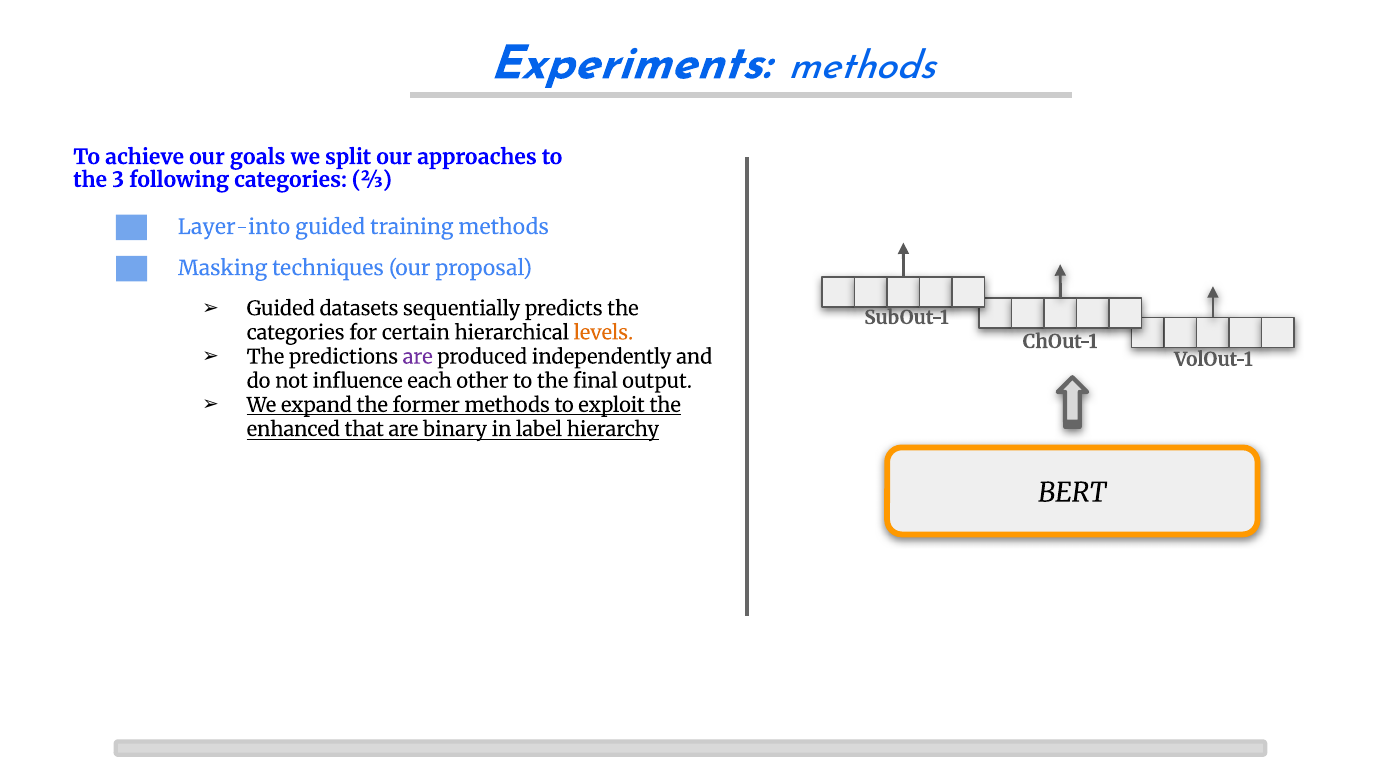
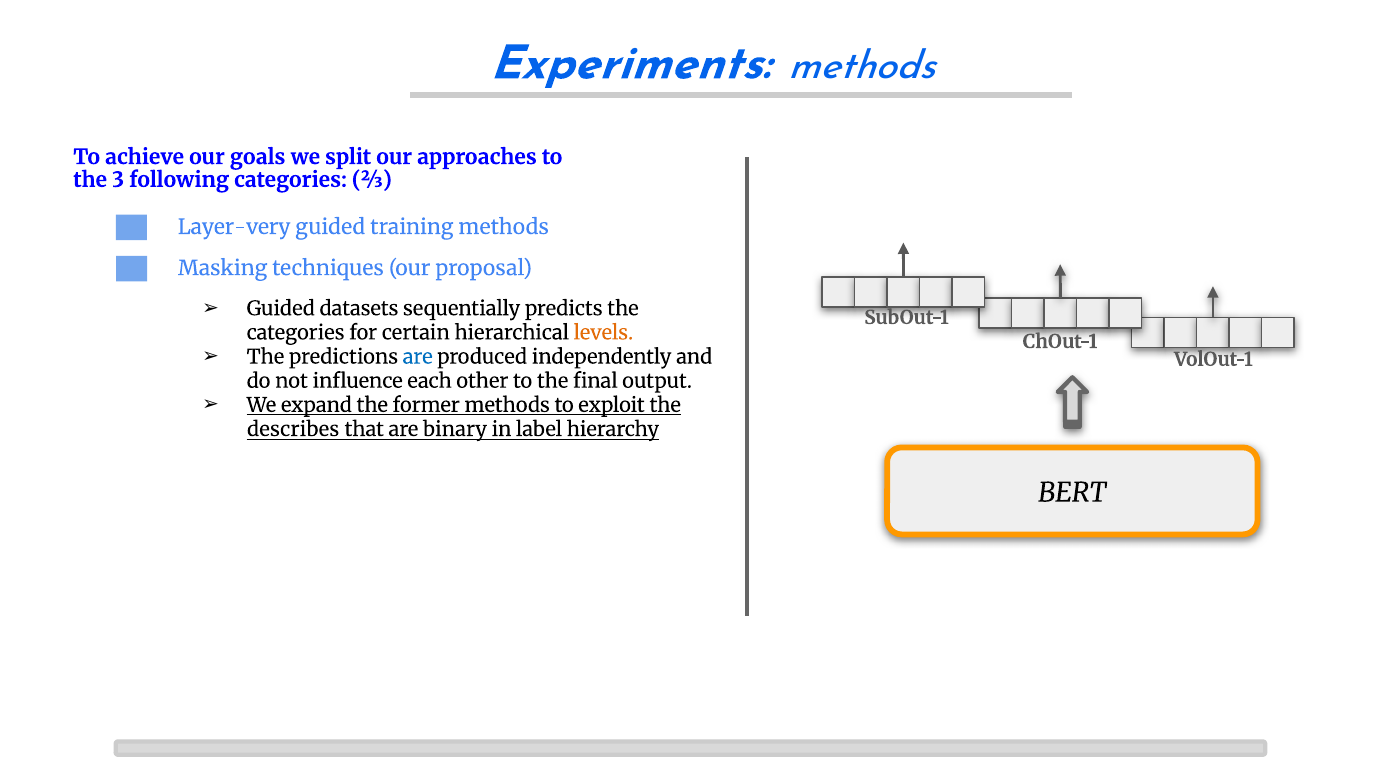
Layer-into: Layer-into -> Layer-very
are at (418, 357) colour: purple -> blue
enhanced: enhanced -> describes
